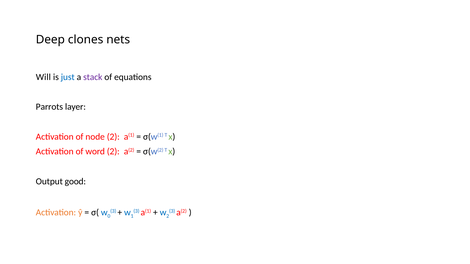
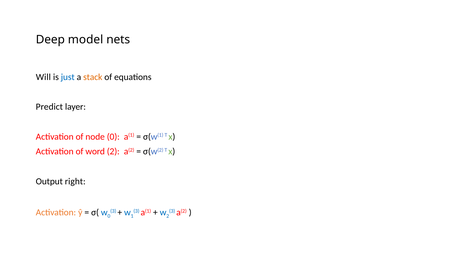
clones: clones -> model
stack colour: purple -> orange
Parrots: Parrots -> Predict
node 2: 2 -> 0
good: good -> right
